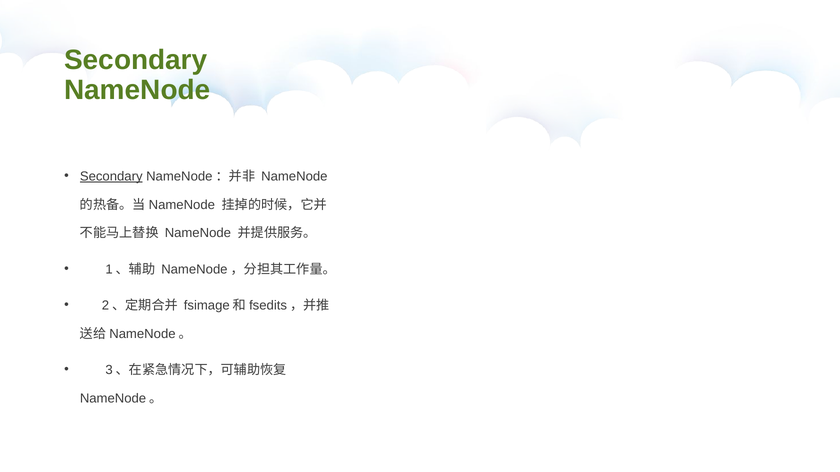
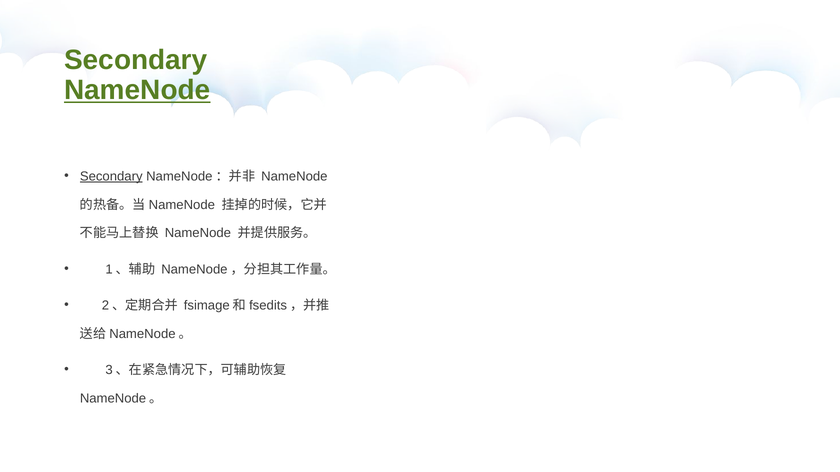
NameNode at (137, 90) underline: none -> present
